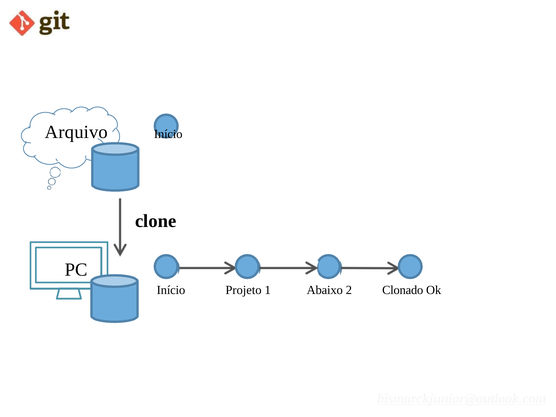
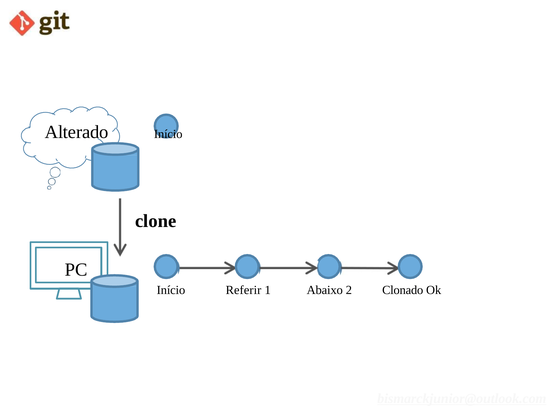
Arquivo: Arquivo -> Alterado
Projeto: Projeto -> Referir
